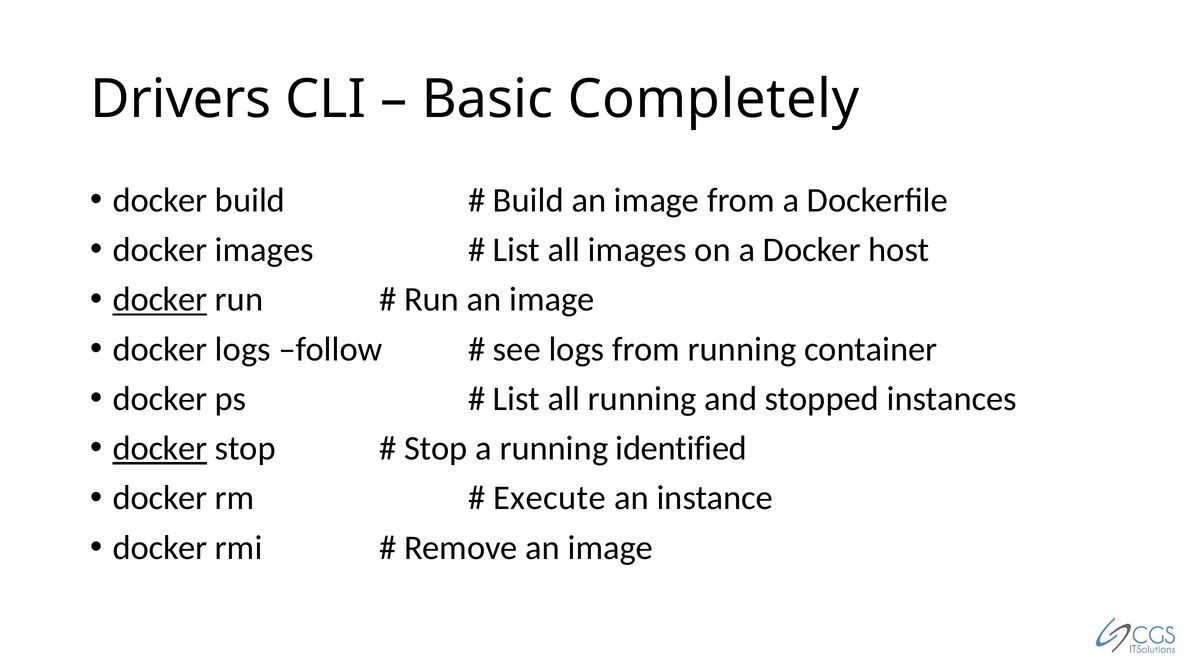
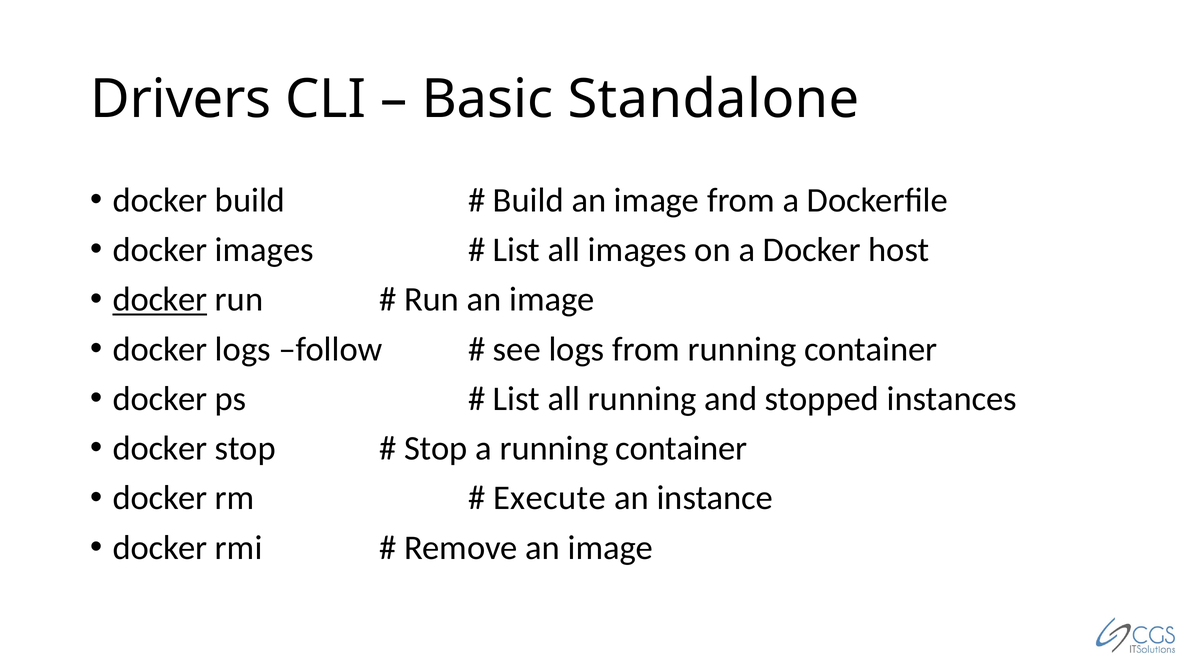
Completely: Completely -> Standalone
docker at (160, 449) underline: present -> none
a running identified: identified -> container
